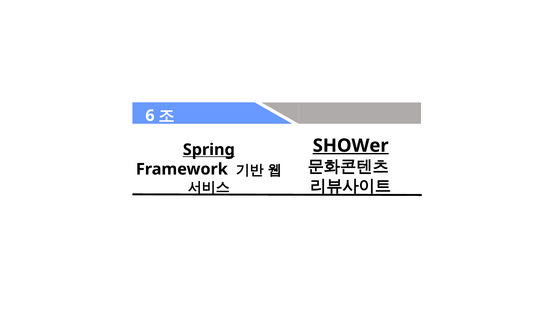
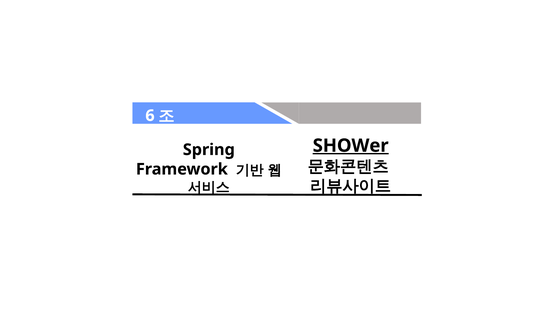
Spring underline: present -> none
